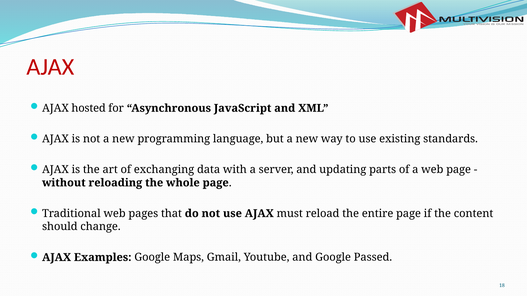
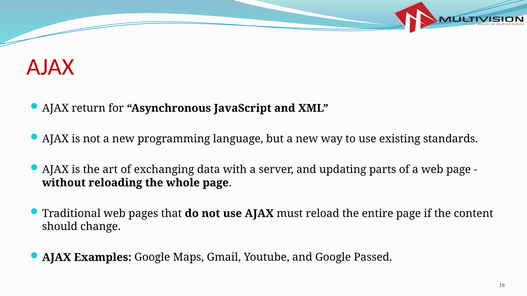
hosted: hosted -> return
